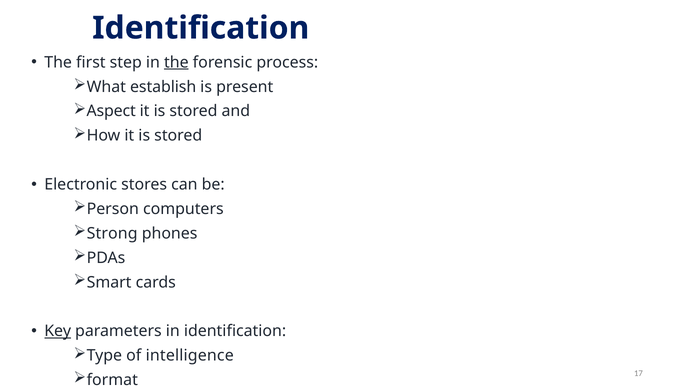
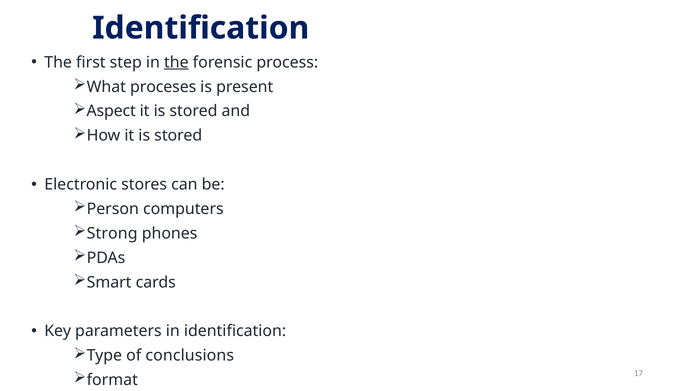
establish: establish -> proceses
Key underline: present -> none
intelligence: intelligence -> conclusions
